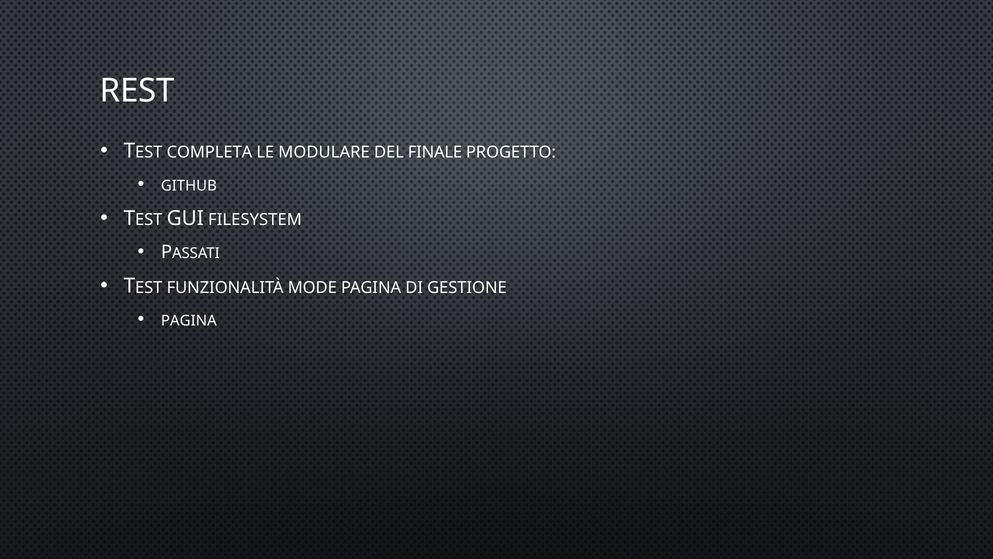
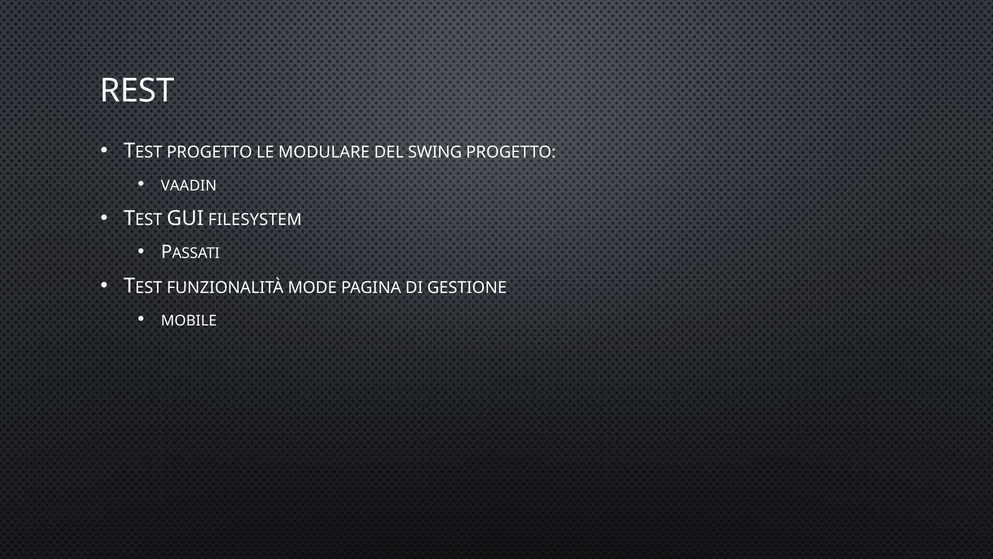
COMPLETA at (209, 152): COMPLETA -> PROGETTO
FINALE: FINALE -> SWING
GITHUB: GITHUB -> VAADIN
PAGINA at (189, 321): PAGINA -> MOBILE
